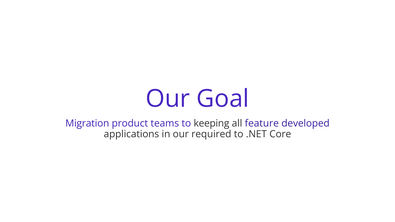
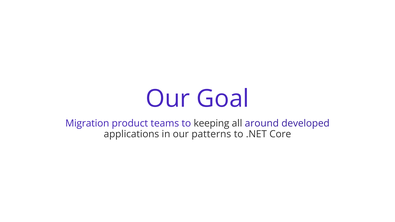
feature: feature -> around
required: required -> patterns
